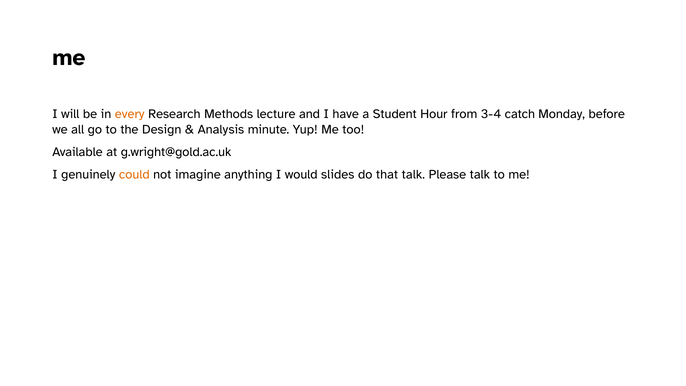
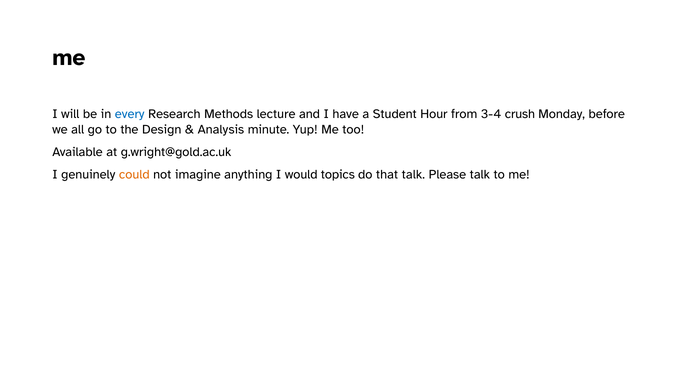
every colour: orange -> blue
catch: catch -> crush
slides: slides -> topics
